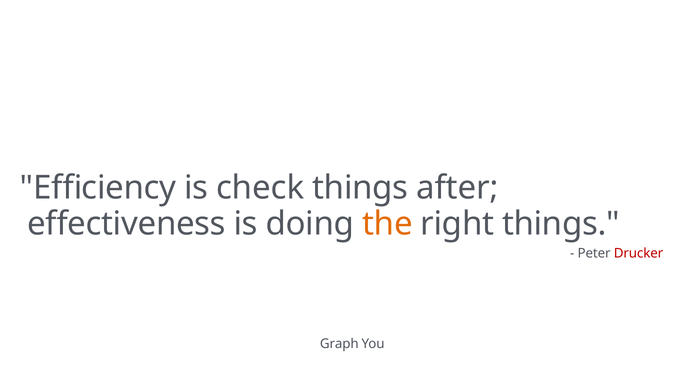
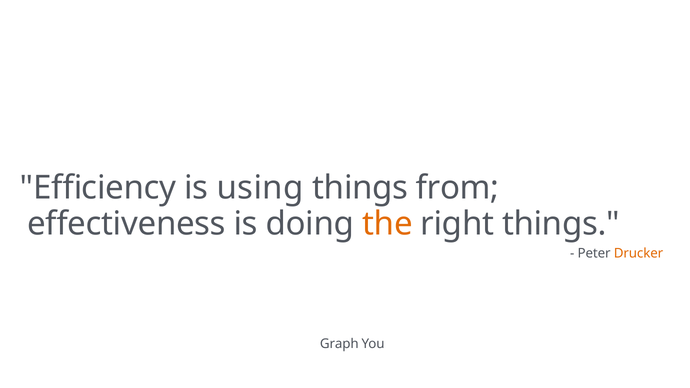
check: check -> using
after: after -> from
Drucker colour: red -> orange
